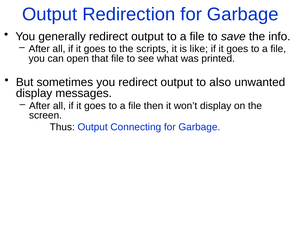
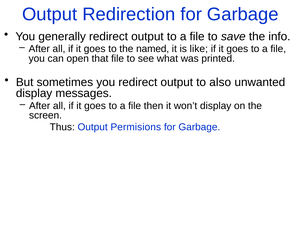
scripts: scripts -> named
Connecting: Connecting -> Permisions
